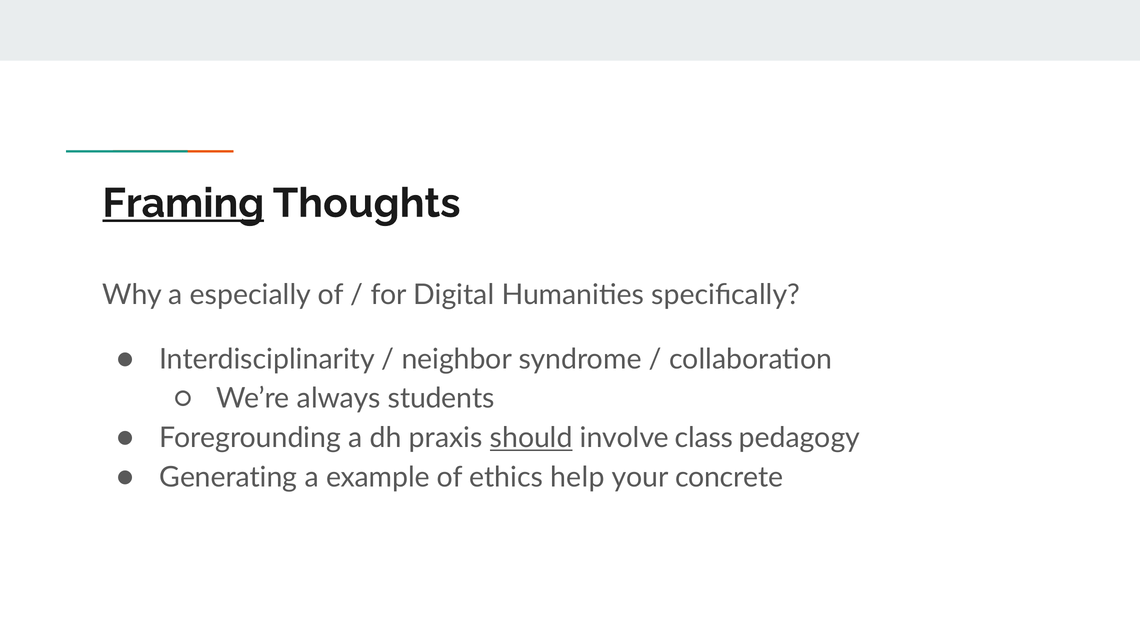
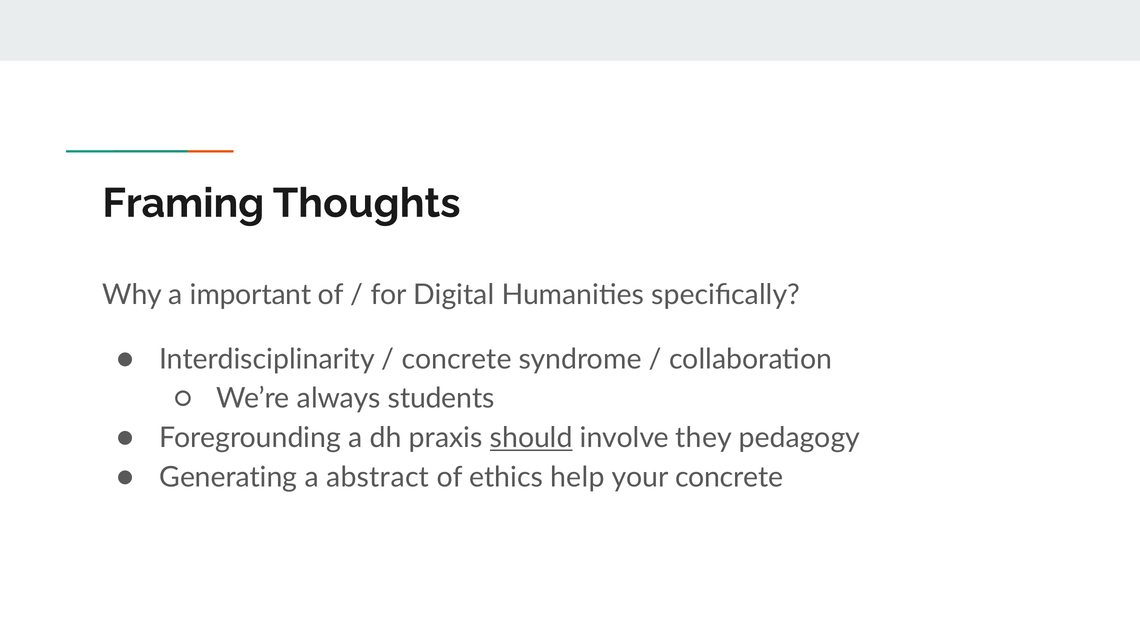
Framing underline: present -> none
especially: especially -> important
neighbor at (457, 359): neighbor -> concrete
class: class -> they
example: example -> abstract
